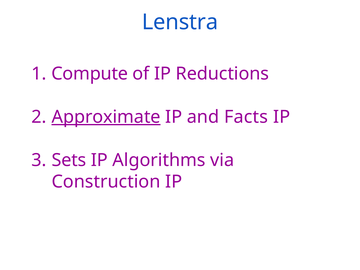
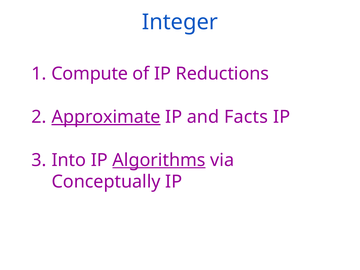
Lenstra: Lenstra -> Integer
Sets: Sets -> Into
Algorithms underline: none -> present
Construction: Construction -> Conceptually
